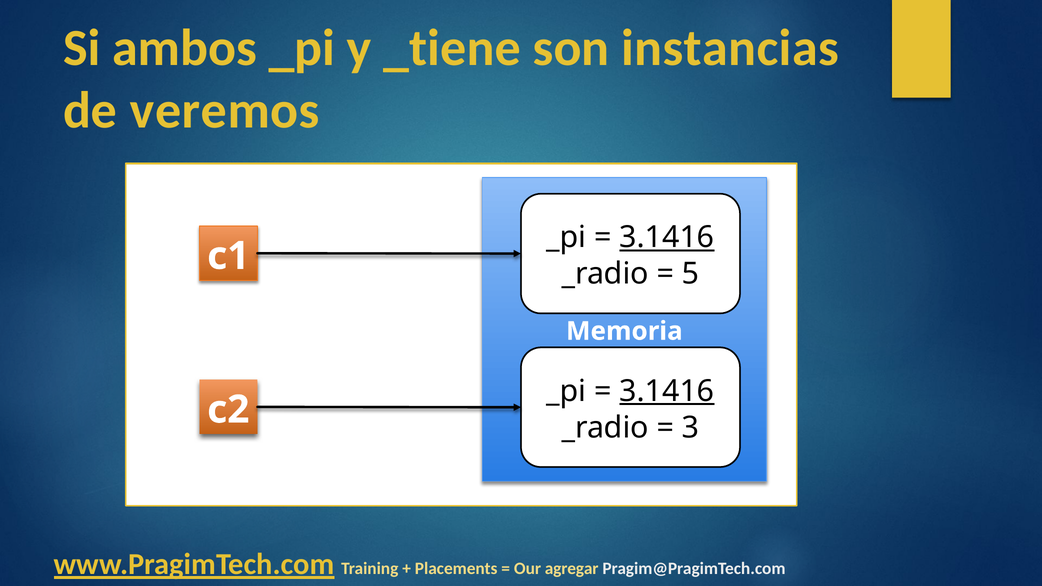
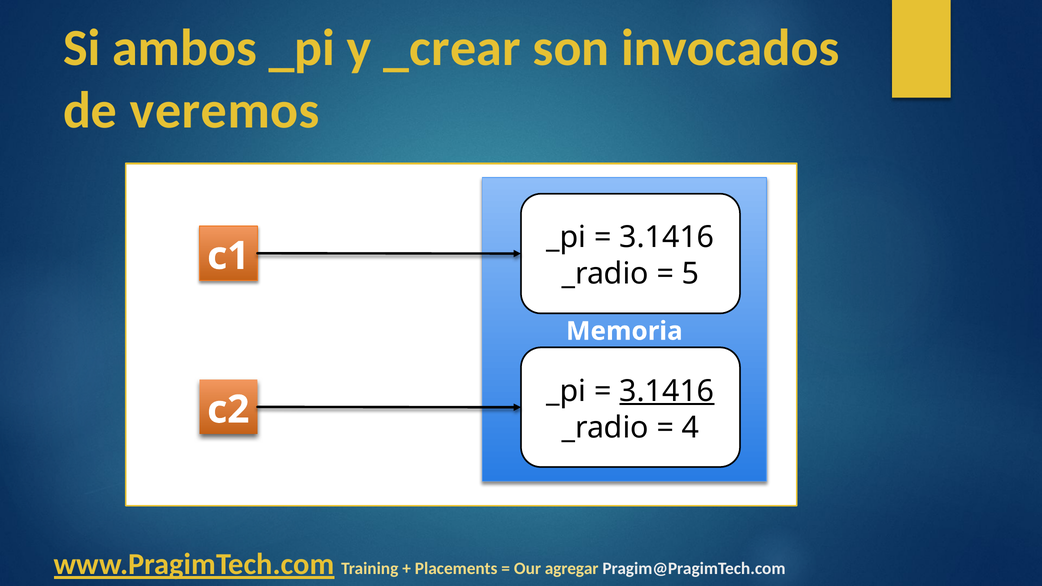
_tiene: _tiene -> _crear
instancias: instancias -> invocados
3.1416 at (667, 237) underline: present -> none
3: 3 -> 4
